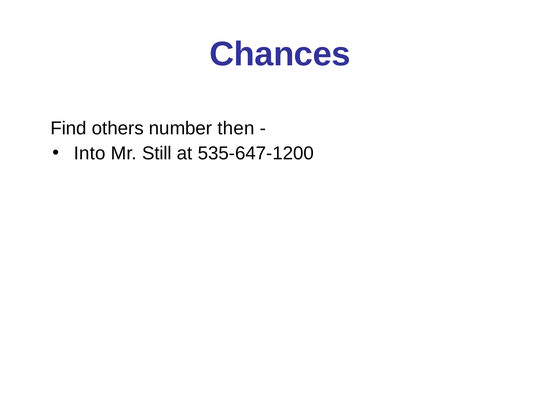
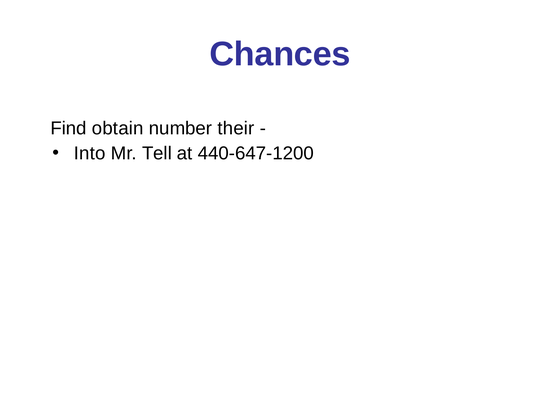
others: others -> obtain
then: then -> their
Still: Still -> Tell
535-647-1200: 535-647-1200 -> 440-647-1200
